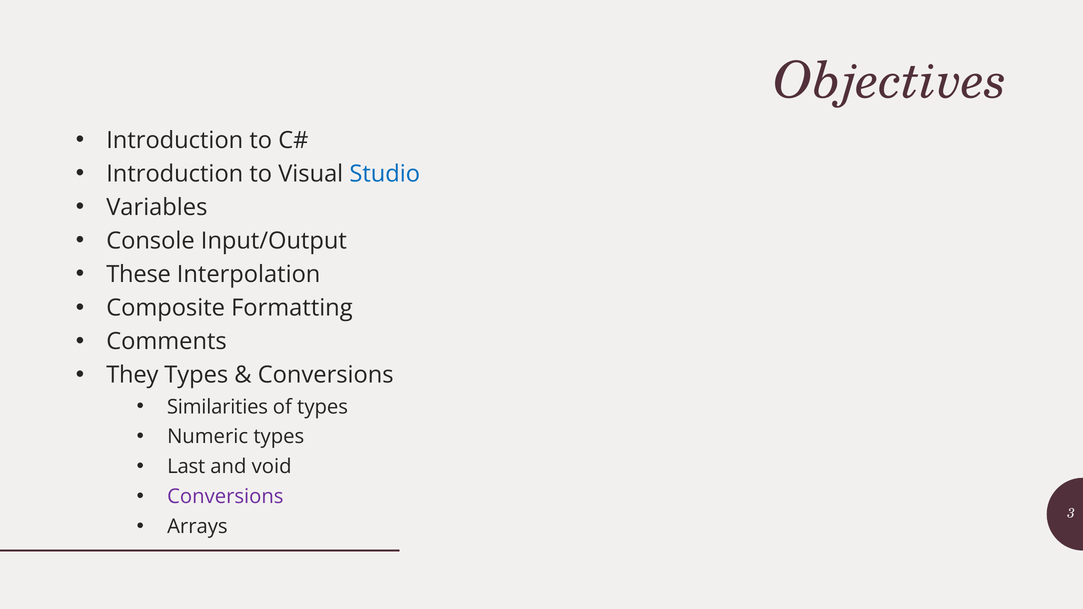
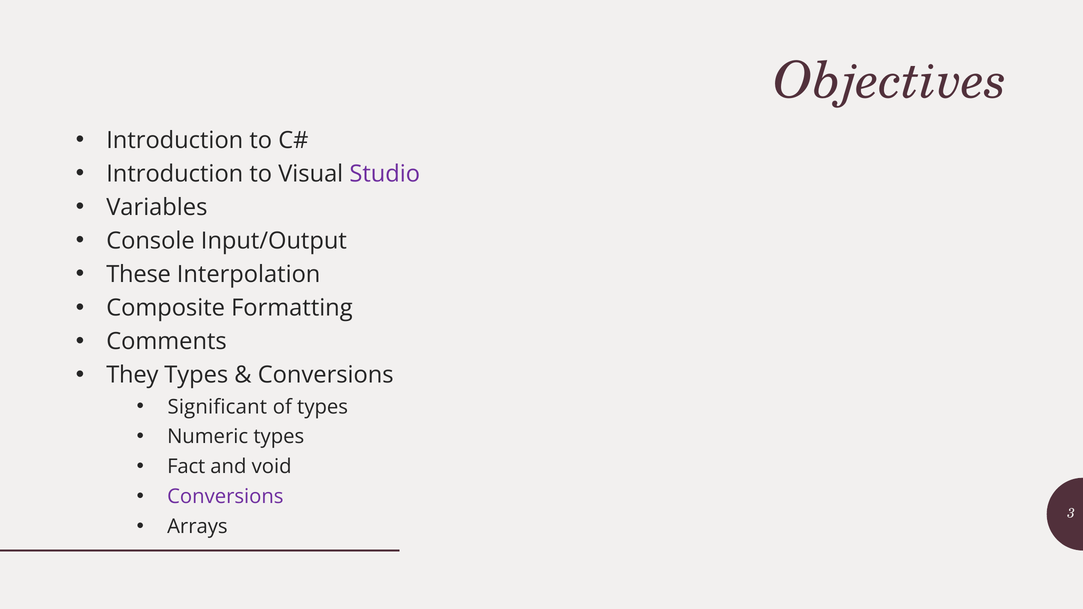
Studio colour: blue -> purple
Similarities: Similarities -> Significant
Last: Last -> Fact
